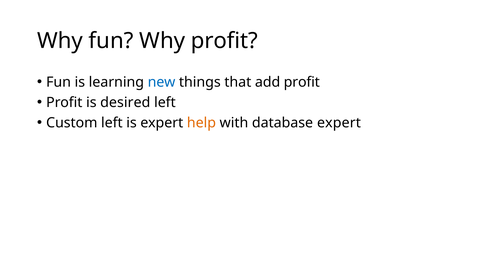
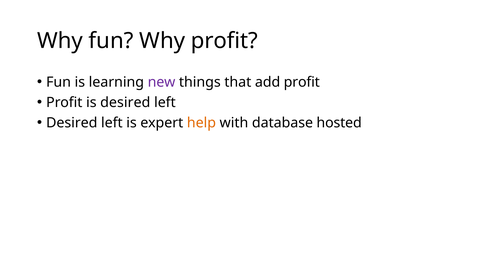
new colour: blue -> purple
Custom at (72, 123): Custom -> Desired
database expert: expert -> hosted
